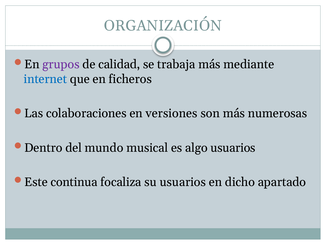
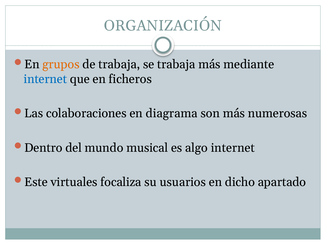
grupos colour: purple -> orange
de calidad: calidad -> trabaja
versiones: versiones -> diagrama
algo usuarios: usuarios -> internet
continua: continua -> virtuales
